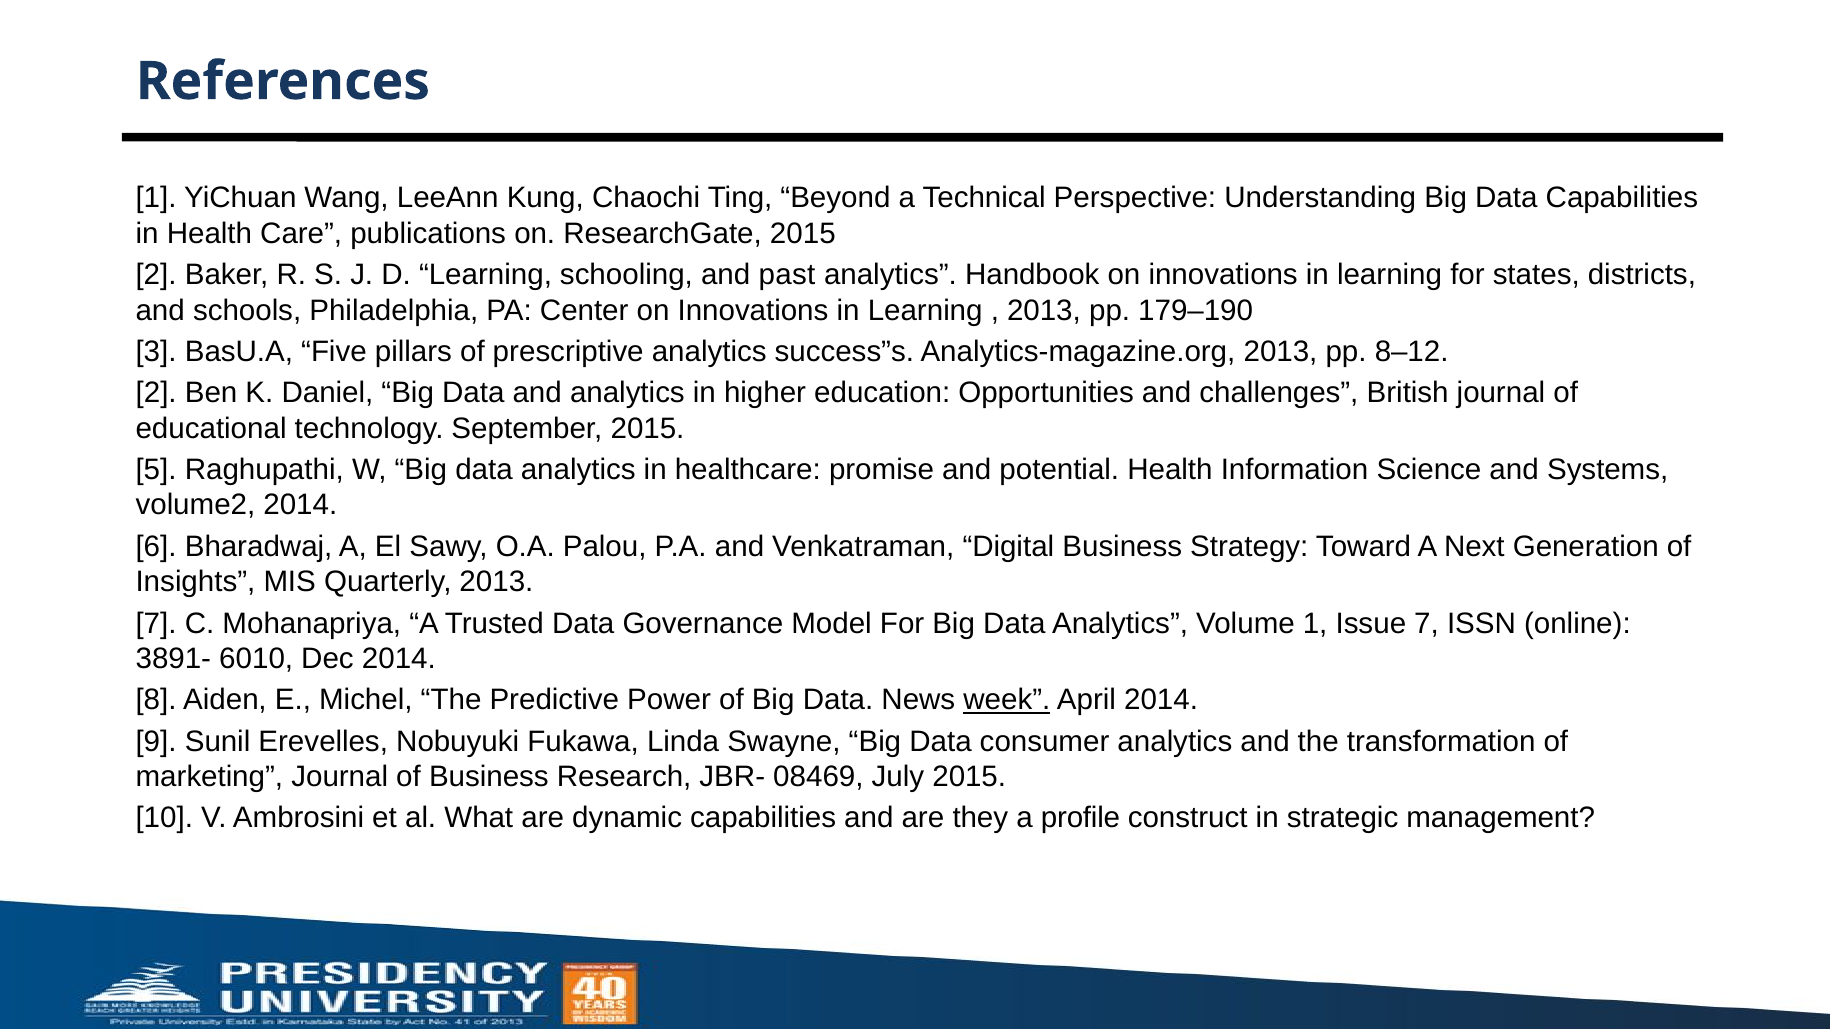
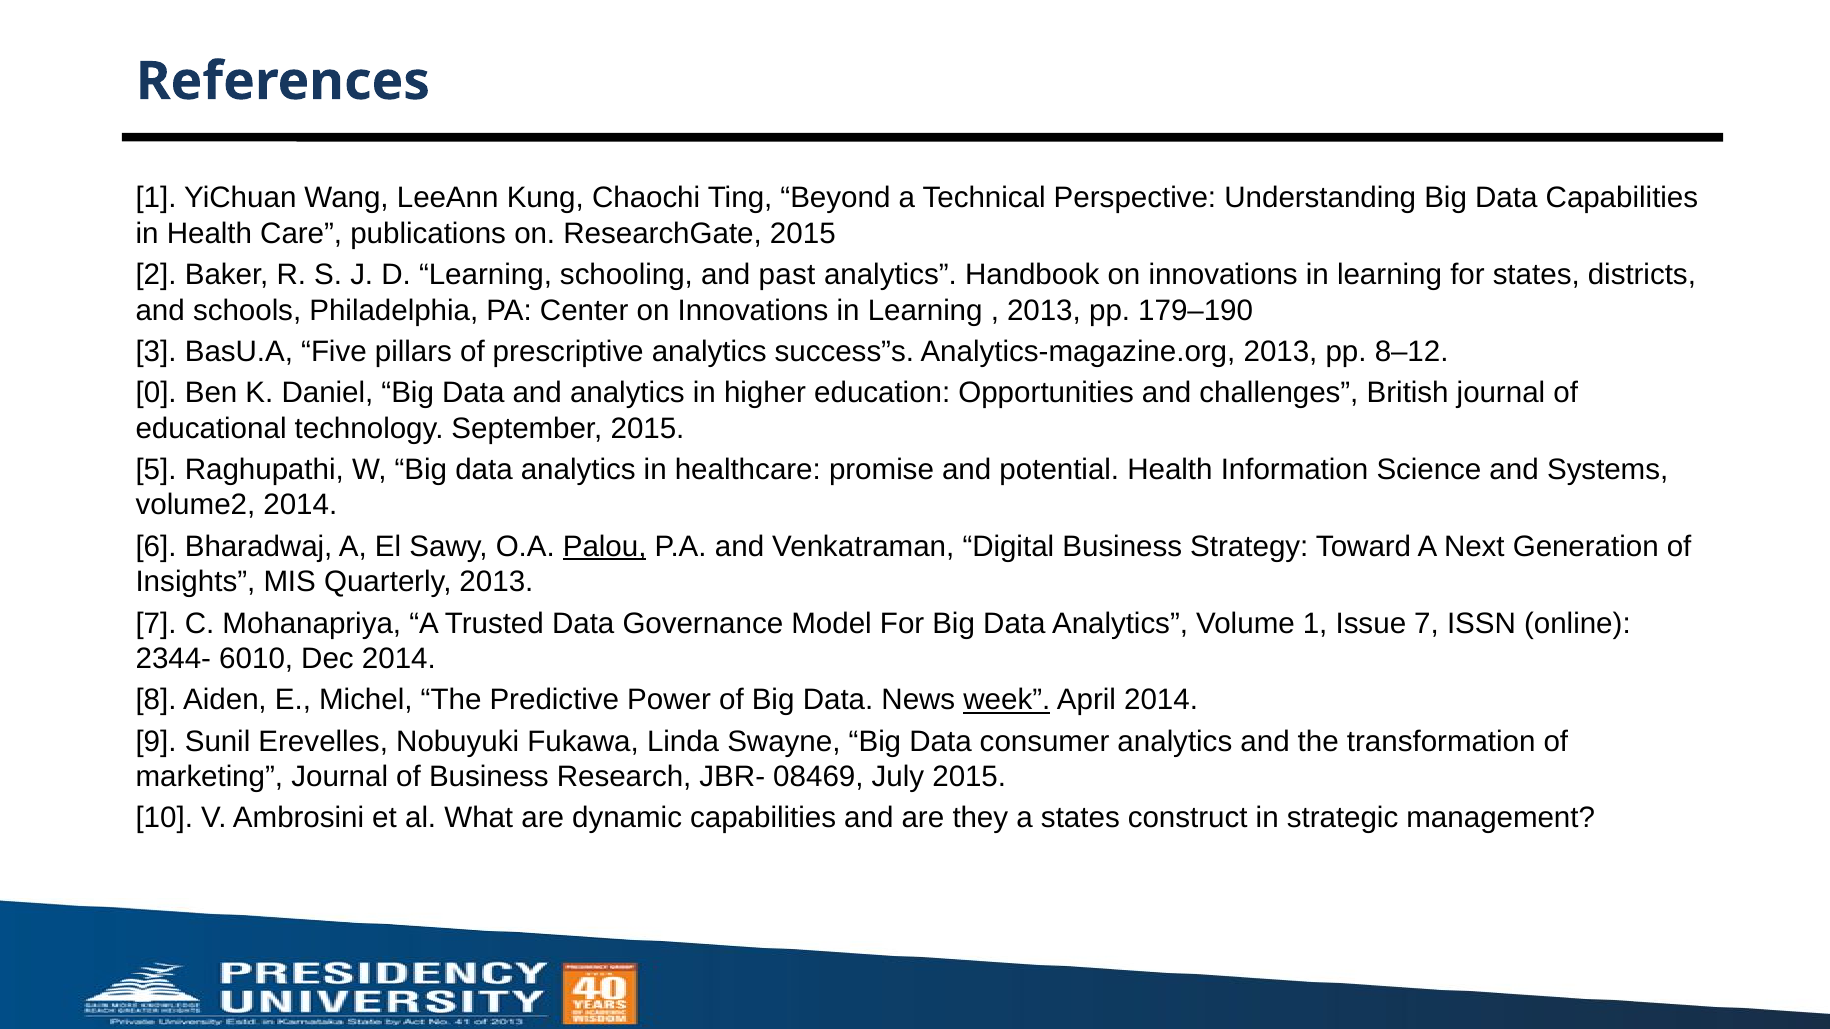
2 at (156, 393): 2 -> 0
Palou underline: none -> present
3891-: 3891- -> 2344-
a profile: profile -> states
